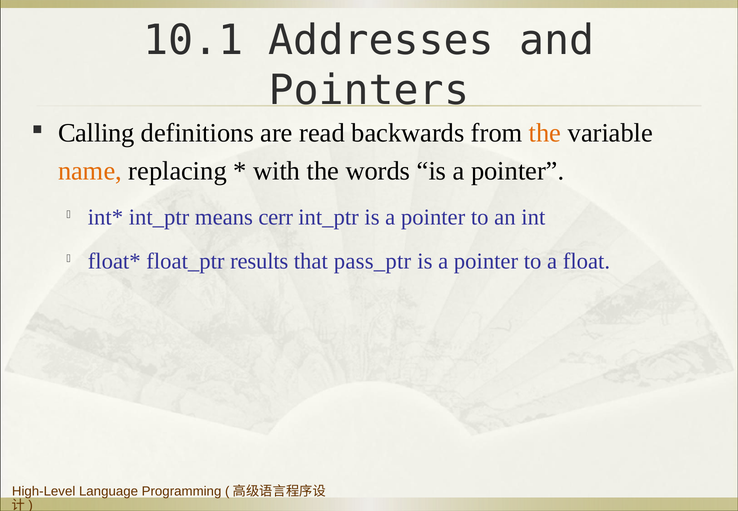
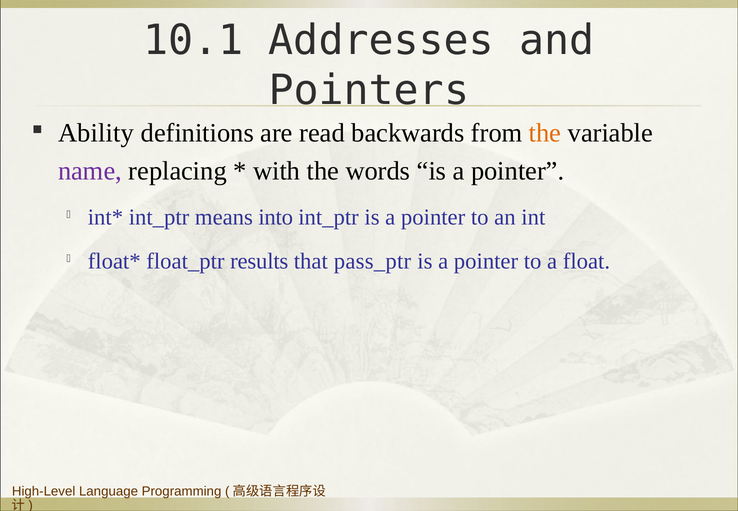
Calling: Calling -> Ability
name colour: orange -> purple
cerr: cerr -> into
